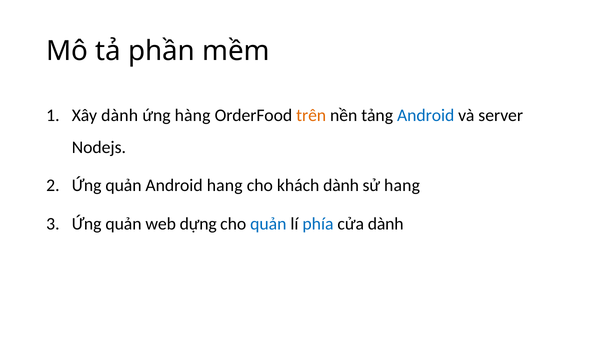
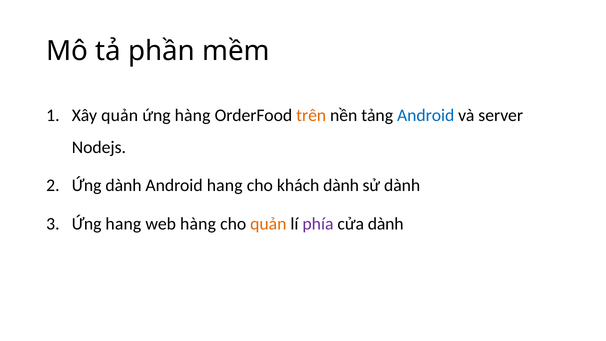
Xây dành: dành -> quản
quản at (123, 185): quản -> dành
sử hang: hang -> dành
quản at (123, 224): quản -> hang
web dựng: dựng -> hàng
quản at (268, 224) colour: blue -> orange
phía colour: blue -> purple
